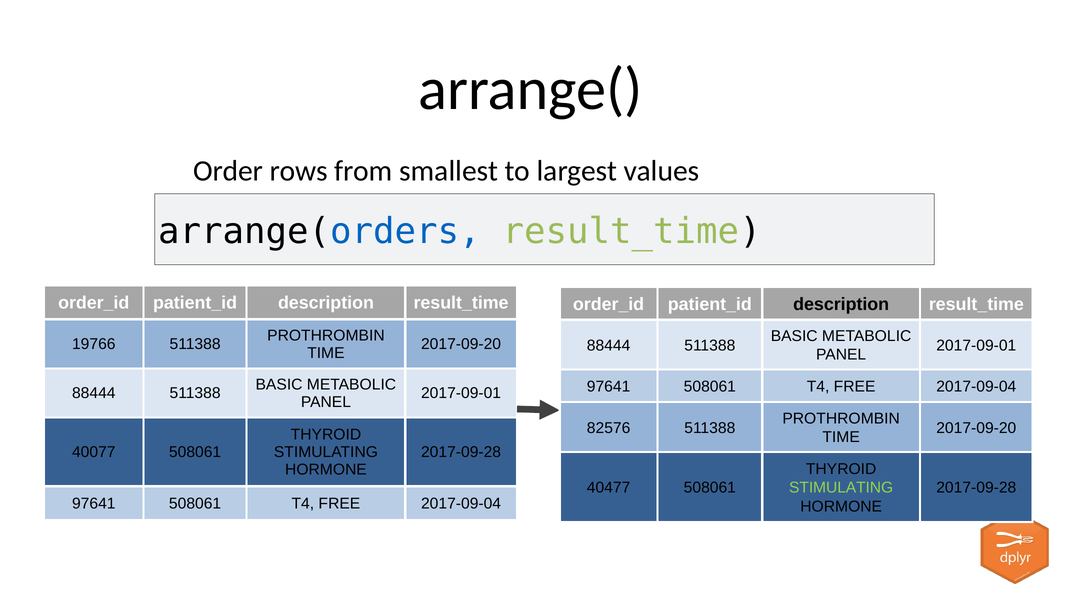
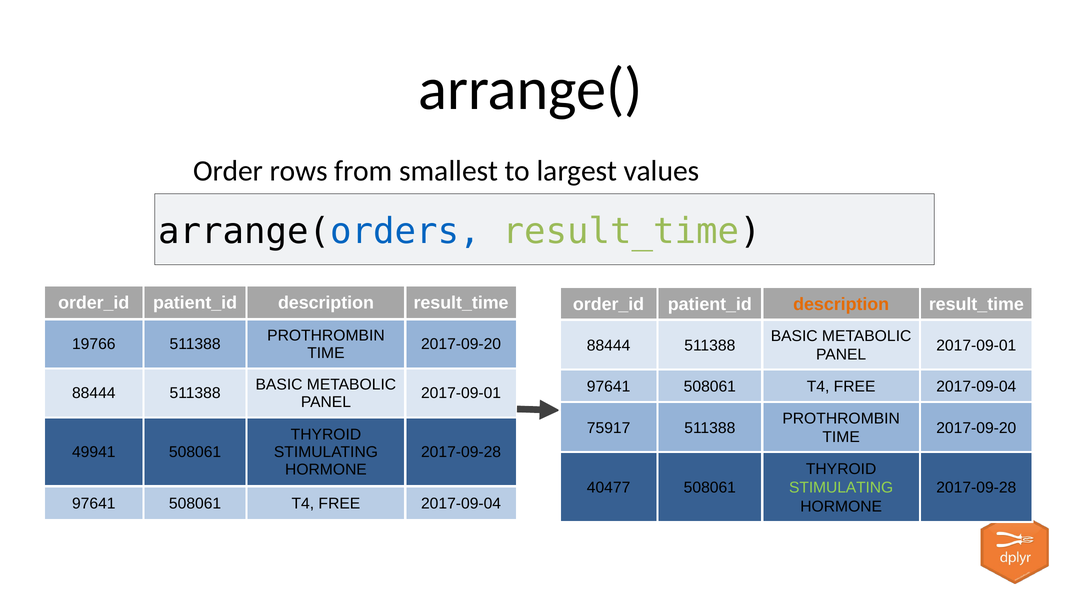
description at (841, 304) colour: black -> orange
82576: 82576 -> 75917
40077: 40077 -> 49941
